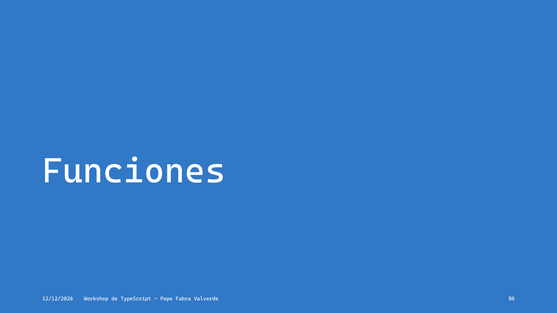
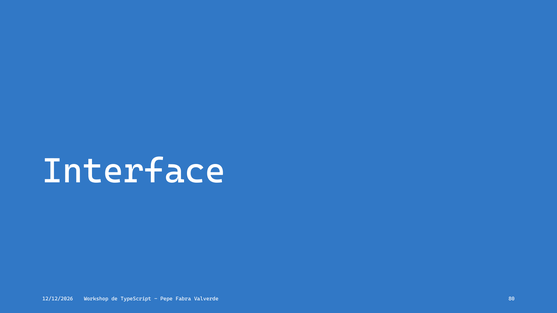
Funciones: Funciones -> Interface
